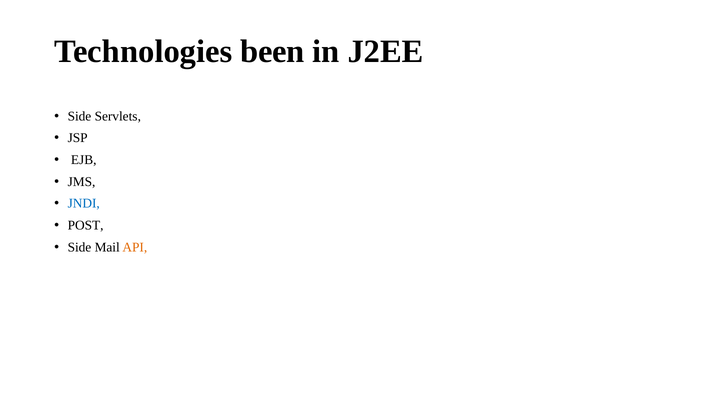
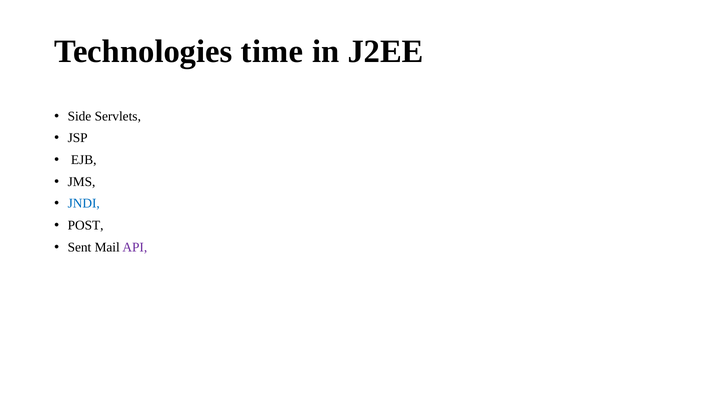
been: been -> time
Side at (79, 247): Side -> Sent
API colour: orange -> purple
